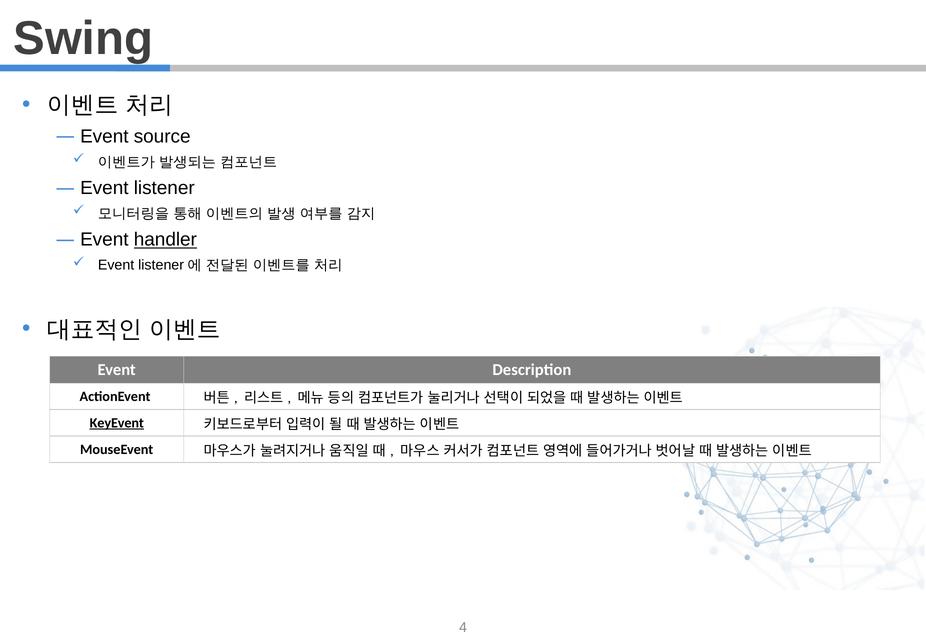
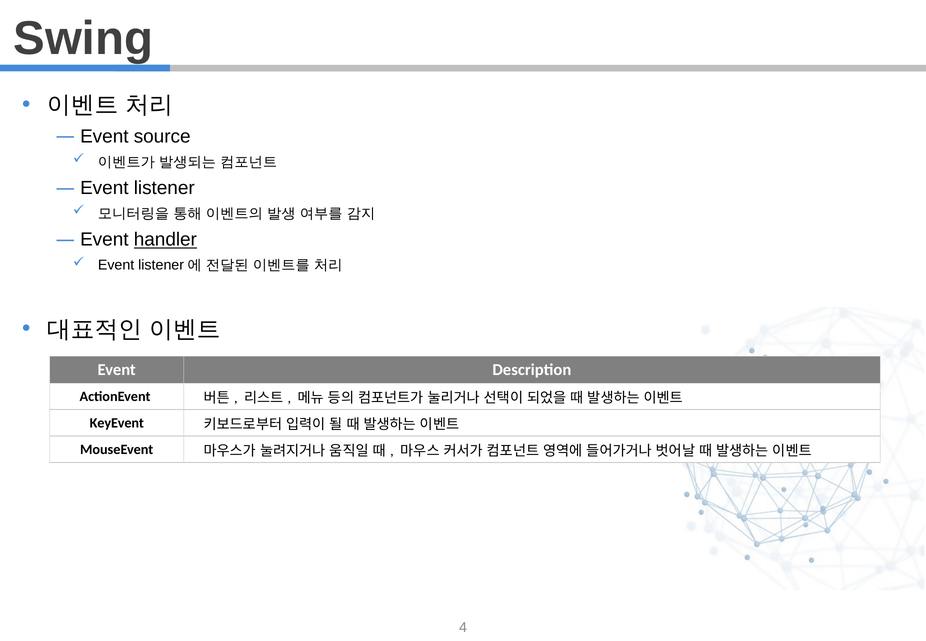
KeyEvent underline: present -> none
